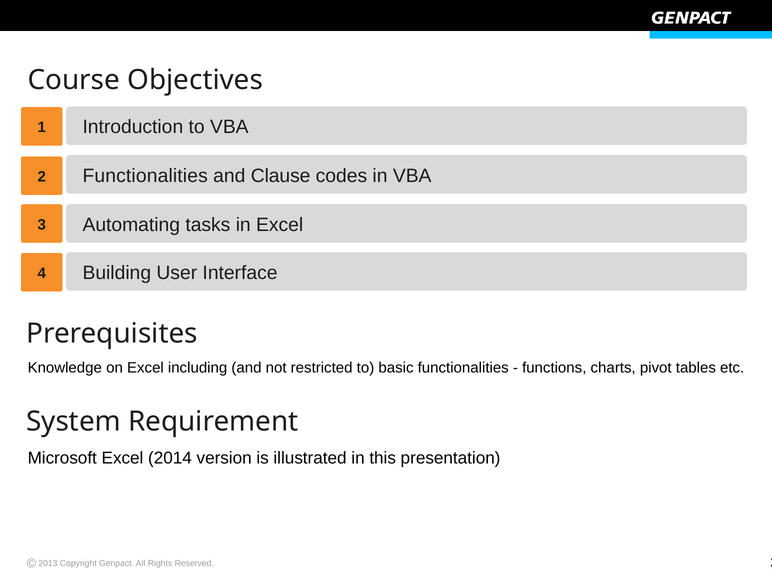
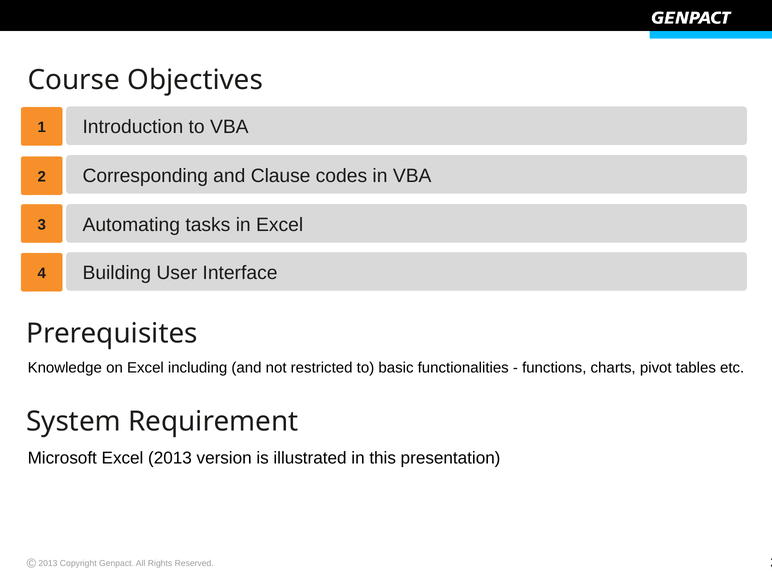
Functionalities at (145, 176): Functionalities -> Corresponding
Excel 2014: 2014 -> 2013
